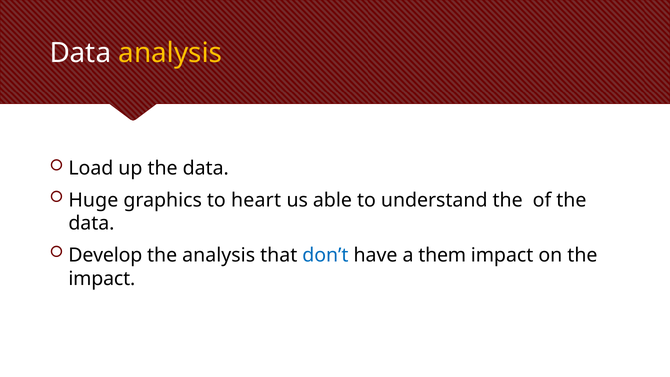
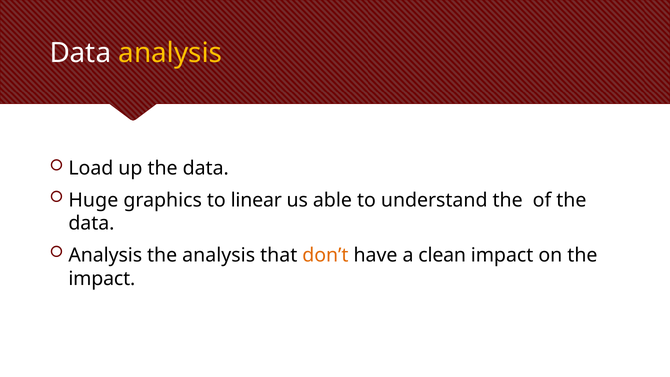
heart: heart -> linear
Develop at (105, 255): Develop -> Analysis
don’t colour: blue -> orange
them: them -> clean
